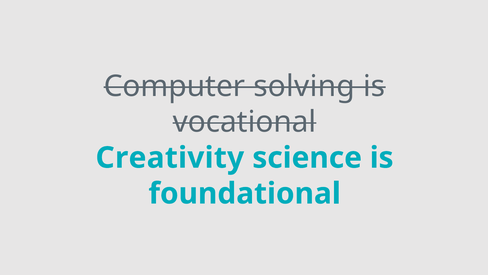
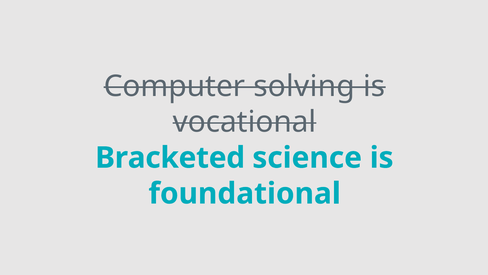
Creativity: Creativity -> Bracketed
